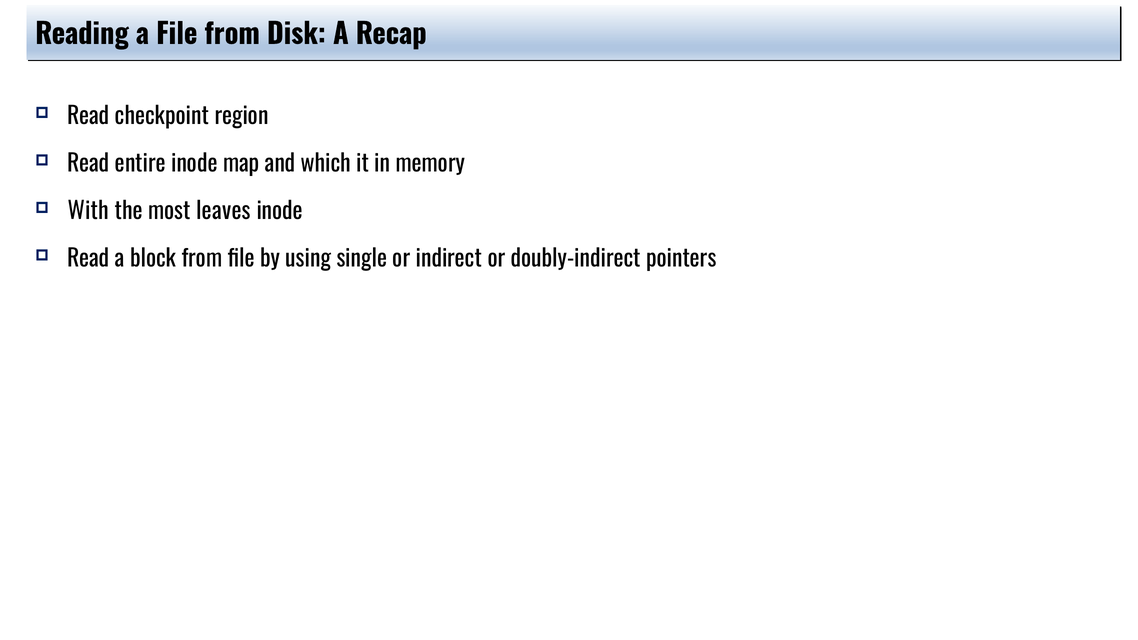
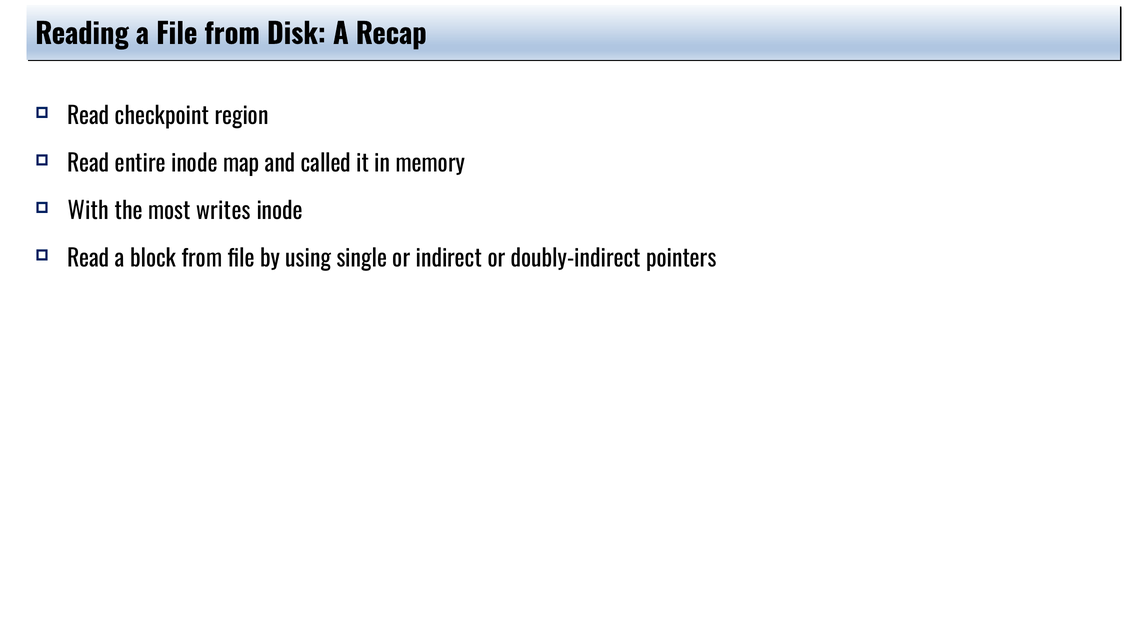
which: which -> called
leaves: leaves -> writes
